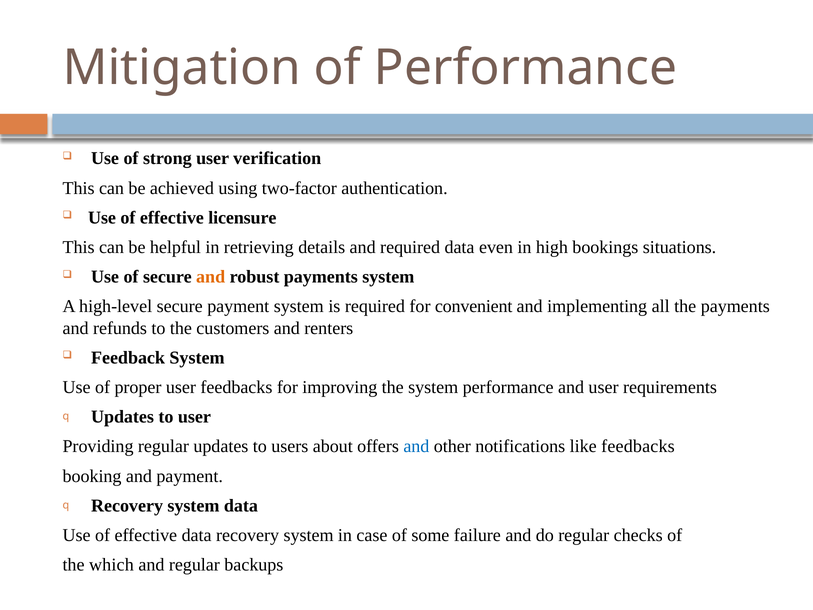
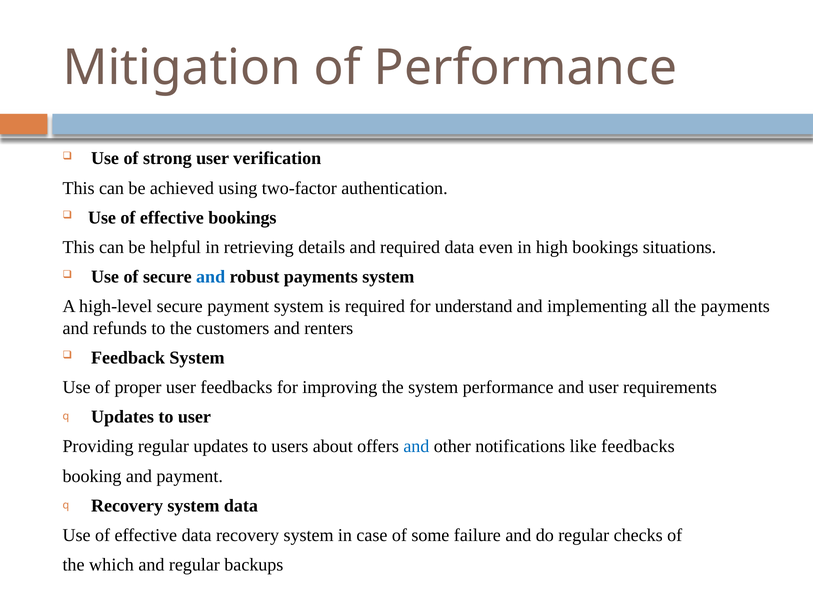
effective licensure: licensure -> bookings
and at (211, 277) colour: orange -> blue
convenient: convenient -> understand
